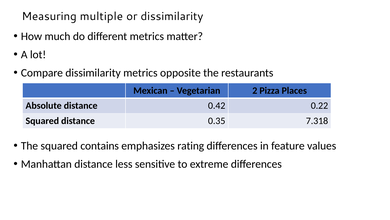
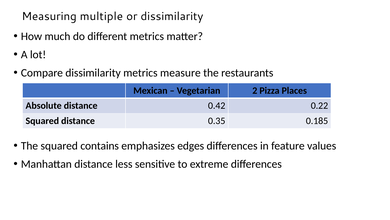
opposite: opposite -> measure
7.318: 7.318 -> 0.185
rating: rating -> edges
